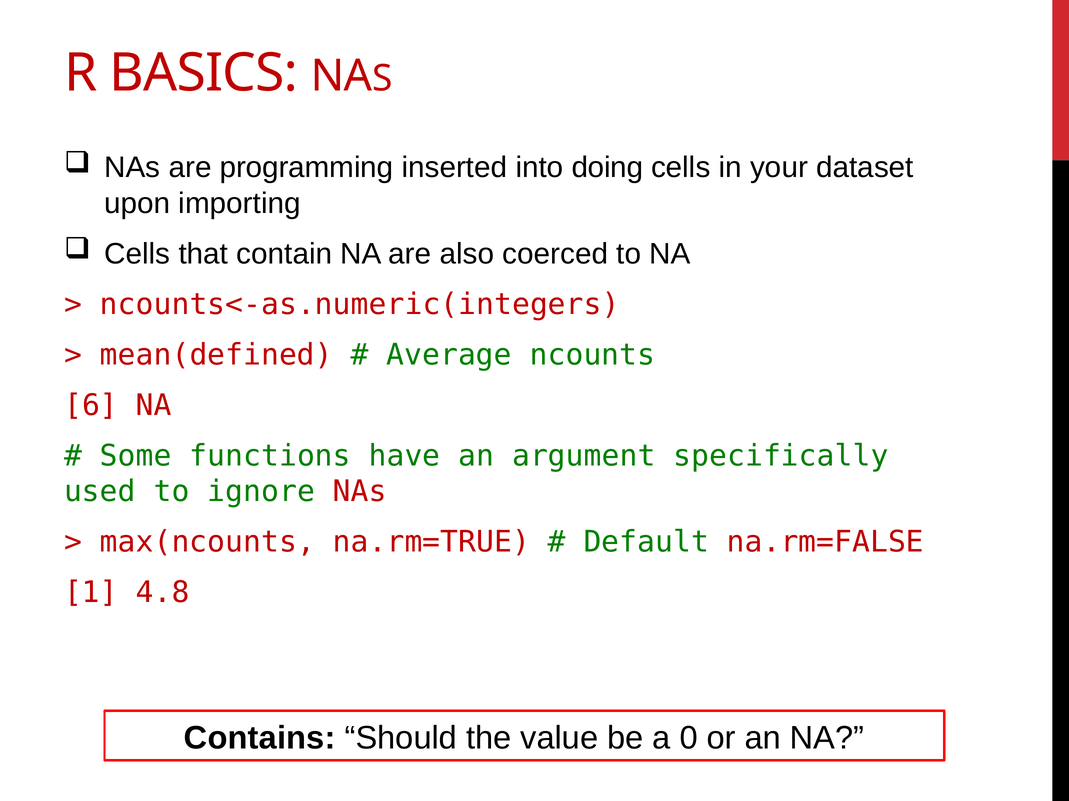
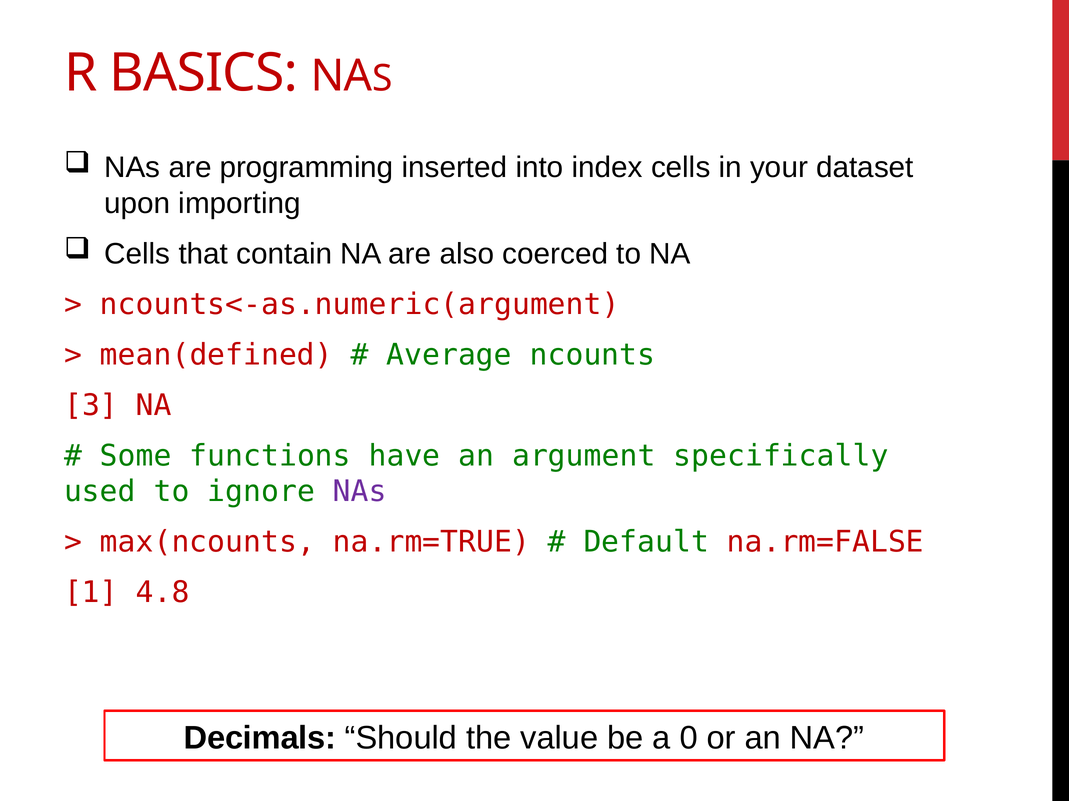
doing: doing -> index
ncounts<-as.numeric(integers: ncounts<-as.numeric(integers -> ncounts<-as.numeric(argument
6: 6 -> 3
NAs at (360, 492) colour: red -> purple
Contains: Contains -> Decimals
